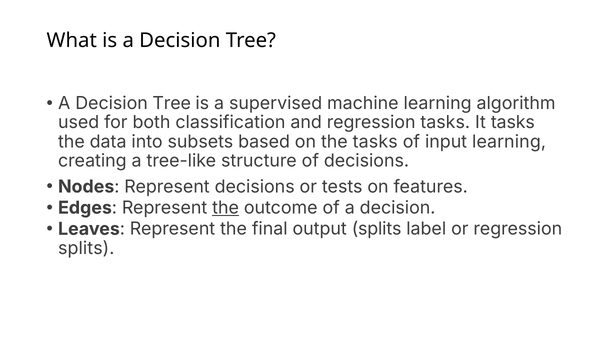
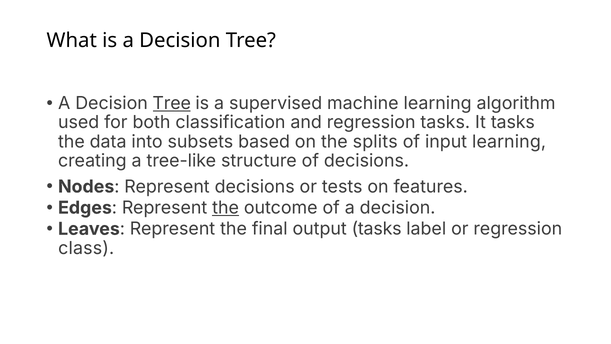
Tree at (172, 103) underline: none -> present
the tasks: tasks -> splits
output splits: splits -> tasks
splits at (86, 248): splits -> class
